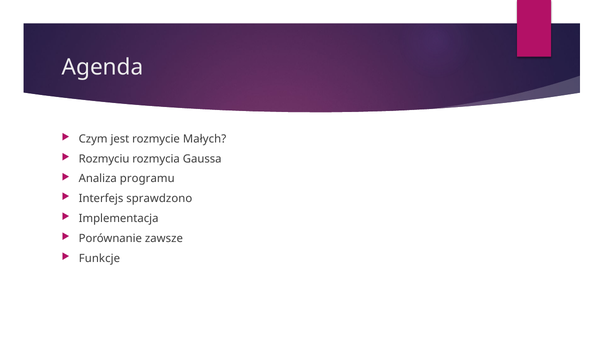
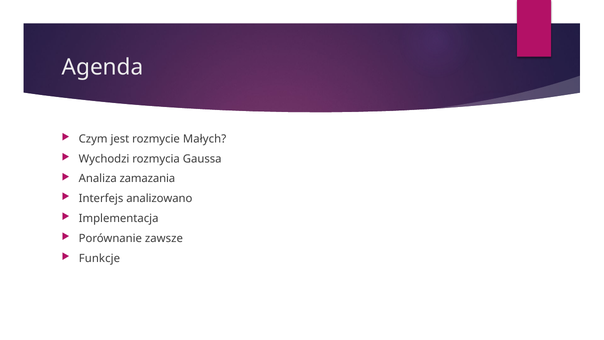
Rozmyciu: Rozmyciu -> Wychodzi
programu: programu -> zamazania
sprawdzono: sprawdzono -> analizowano
